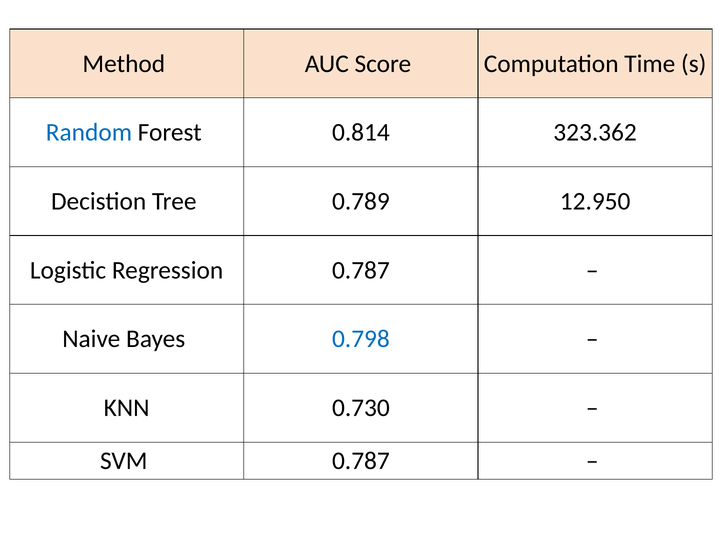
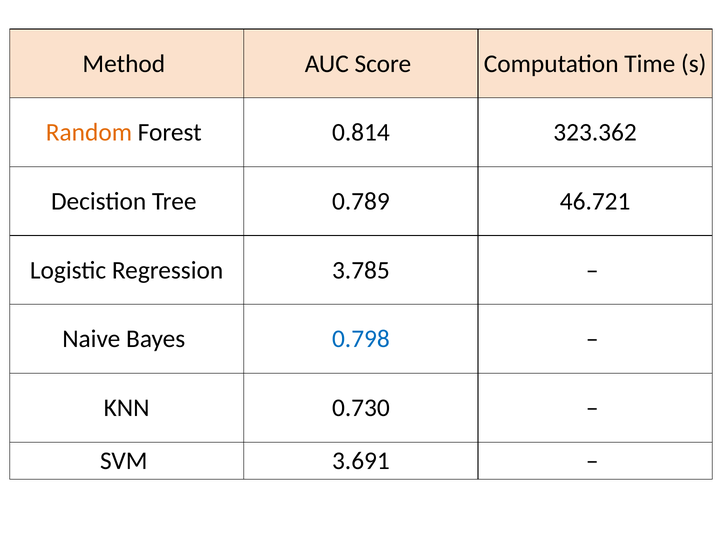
Random colour: blue -> orange
12.950: 12.950 -> 46.721
Regression 0.787: 0.787 -> 3.785
SVM 0.787: 0.787 -> 3.691
